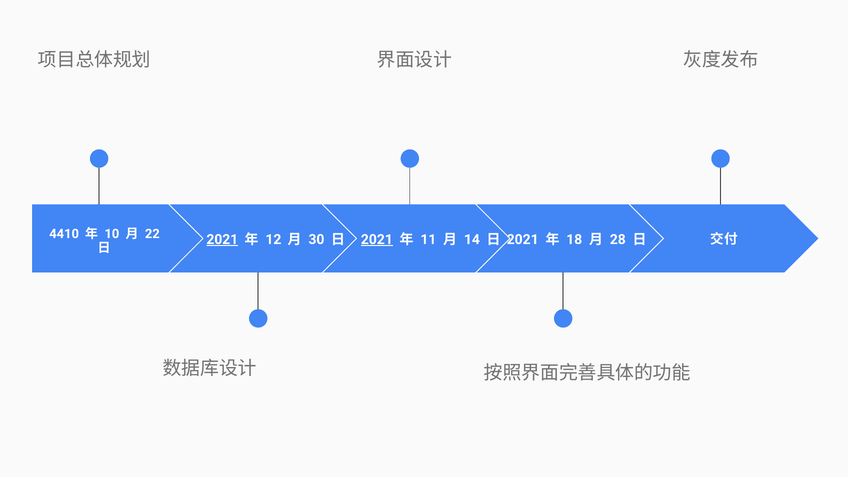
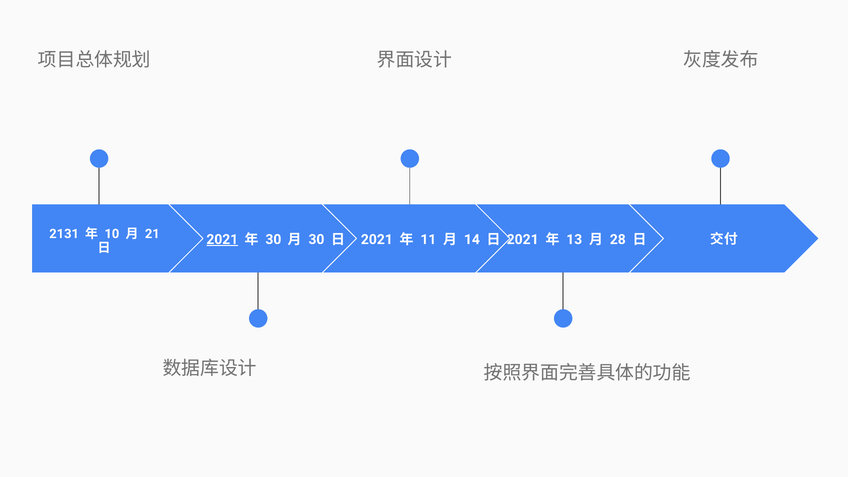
4410: 4410 -> 2131
22: 22 -> 21
12 at (273, 239): 12 -> 30
2021 at (377, 239) underline: present -> none
18: 18 -> 13
